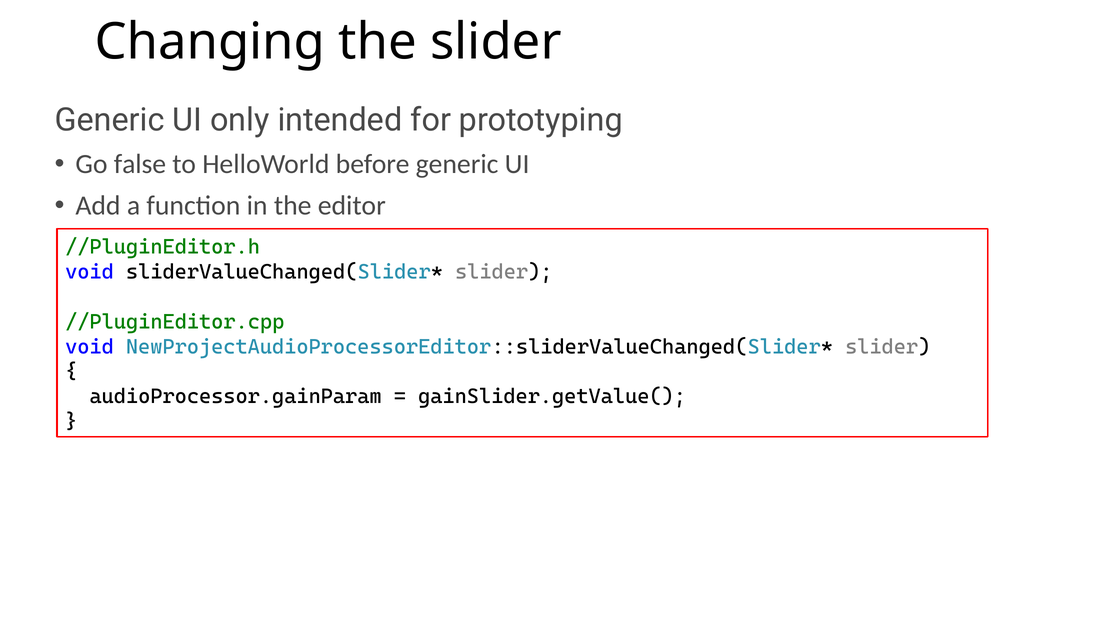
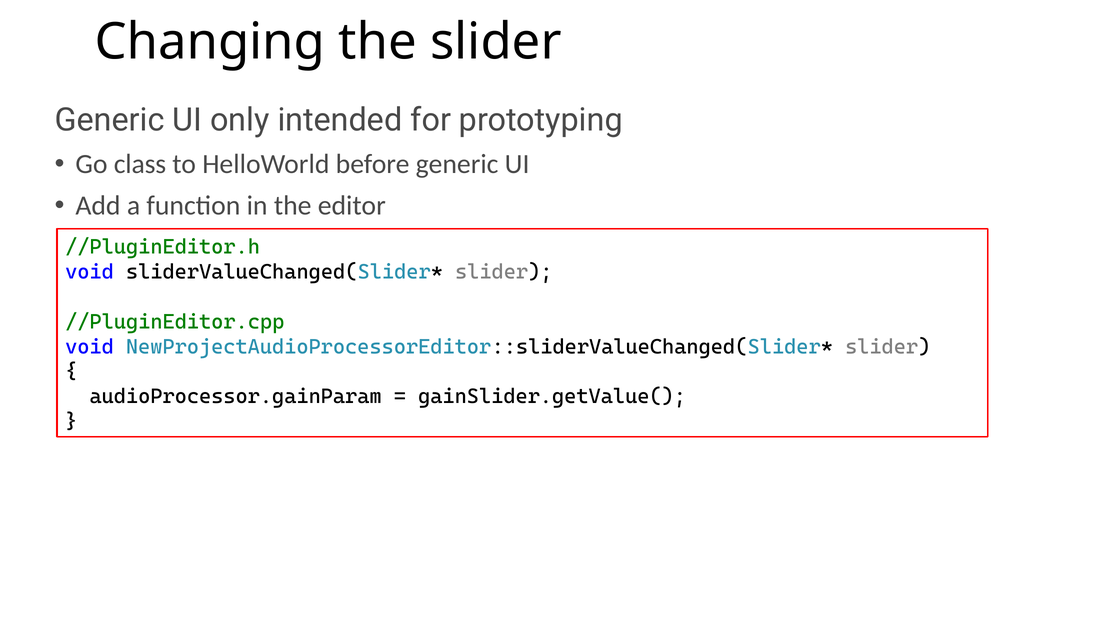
false: false -> class
